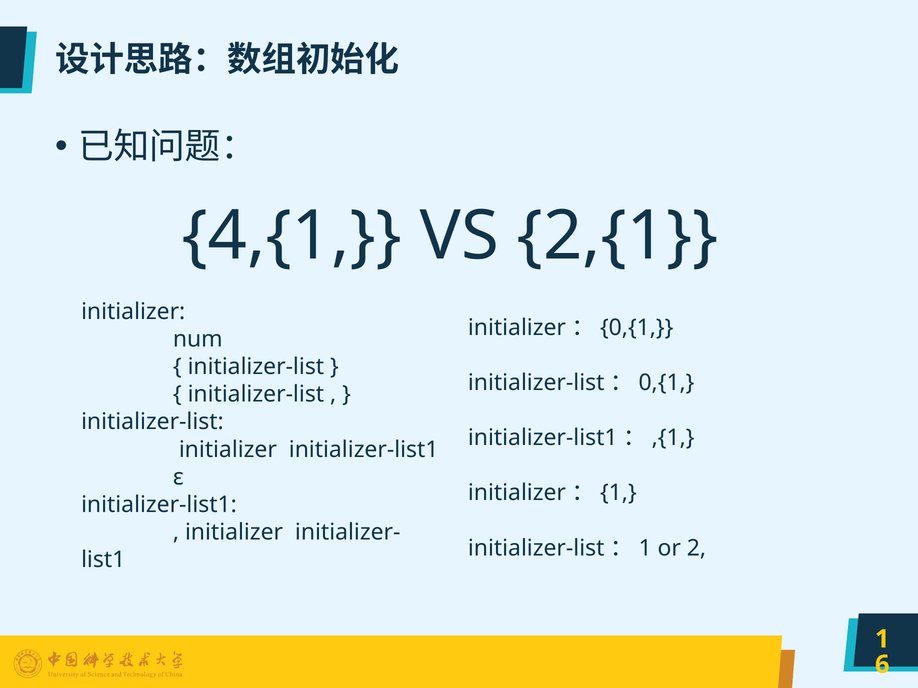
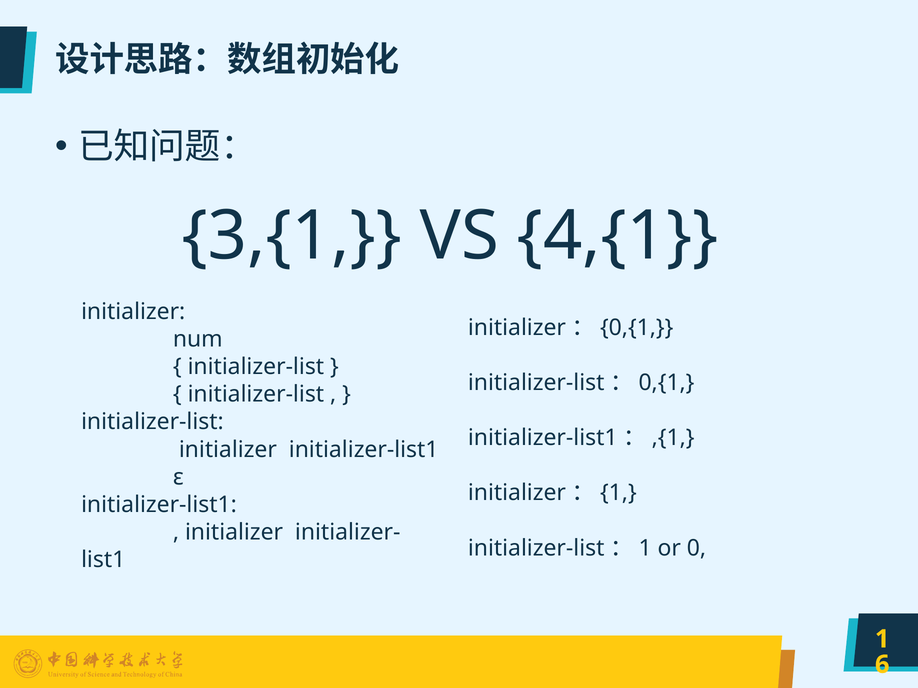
4,{1: 4,{1 -> 3,{1
2,{1: 2,{1 -> 4,{1
2: 2 -> 0
